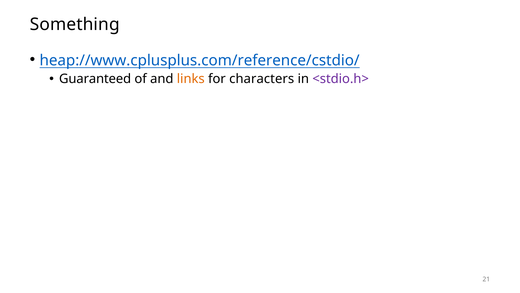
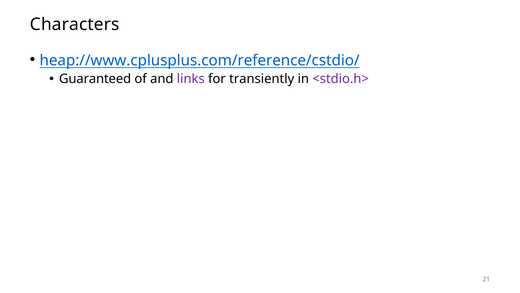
Something: Something -> Characters
links colour: orange -> purple
characters: characters -> transiently
